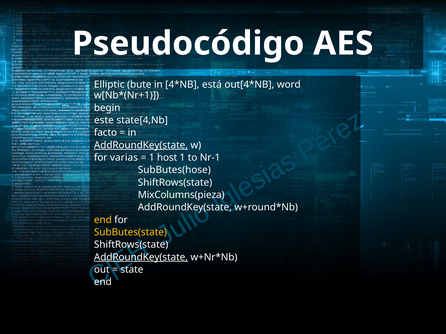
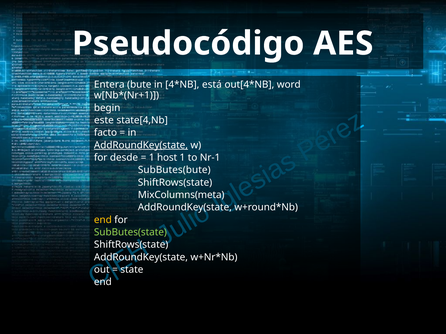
Elliptic: Elliptic -> Entera
varias: varias -> desde
SubButes(hose: SubButes(hose -> SubButes(bute
MixColumns(pieza: MixColumns(pieza -> MixColumns(meta
SubButes(state colour: yellow -> light green
AddRoundKey(state at (141, 258) underline: present -> none
